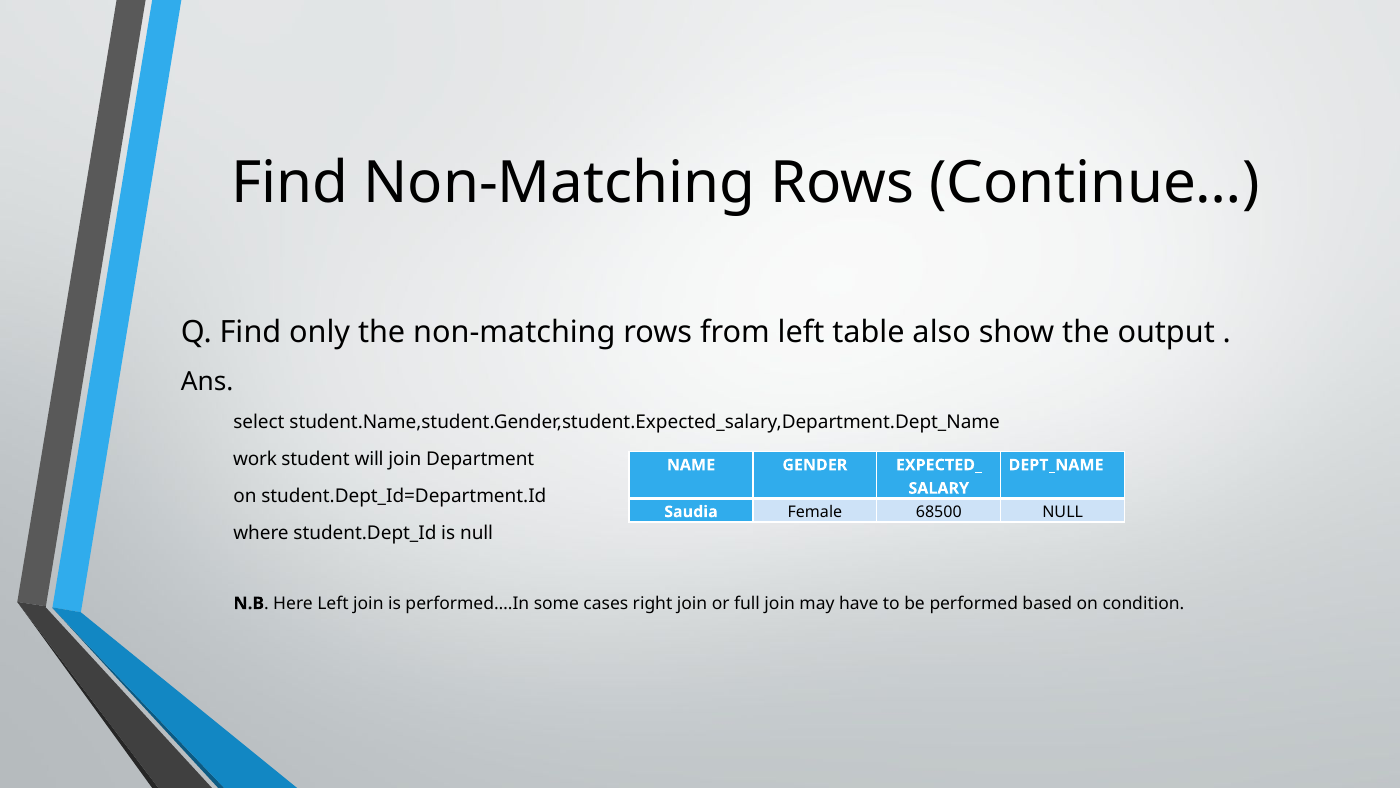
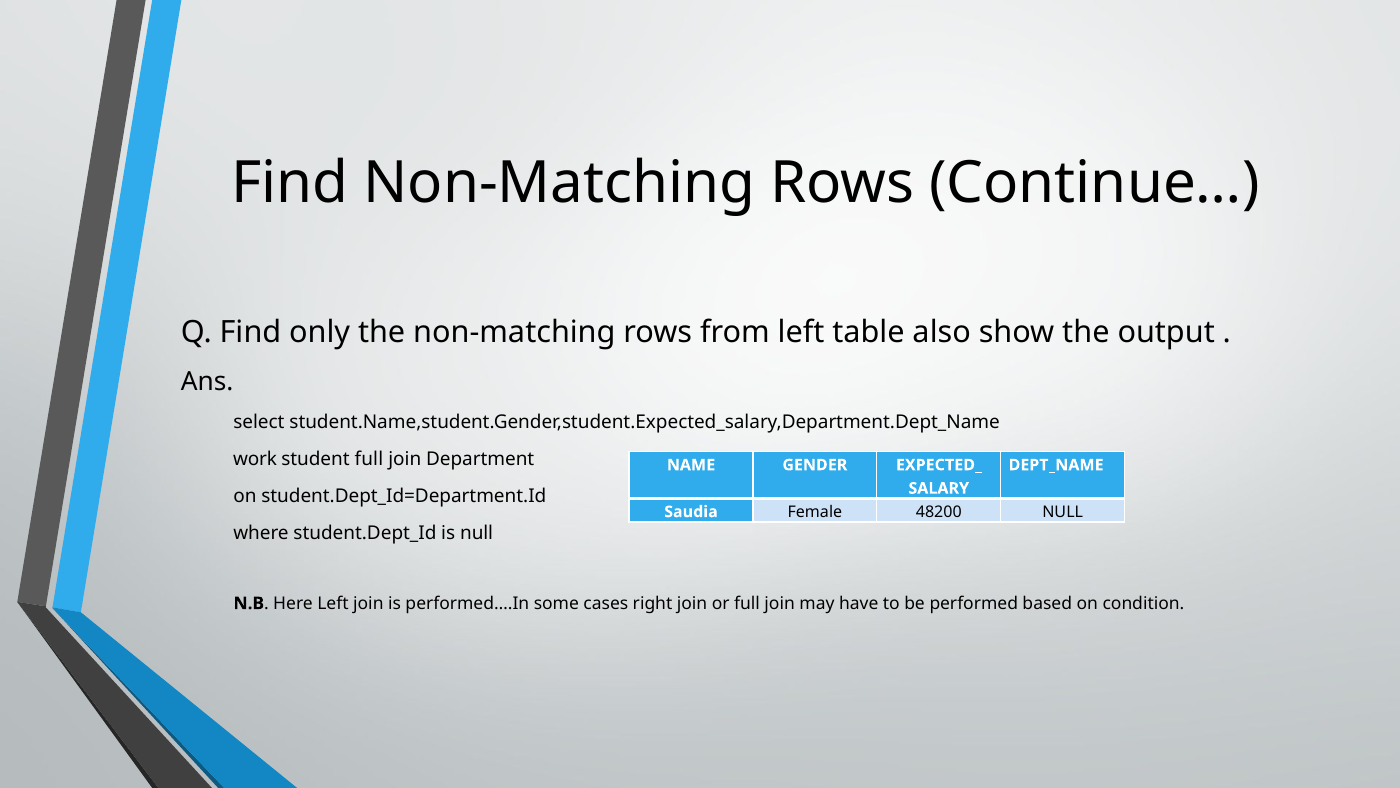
student will: will -> full
68500: 68500 -> 48200
